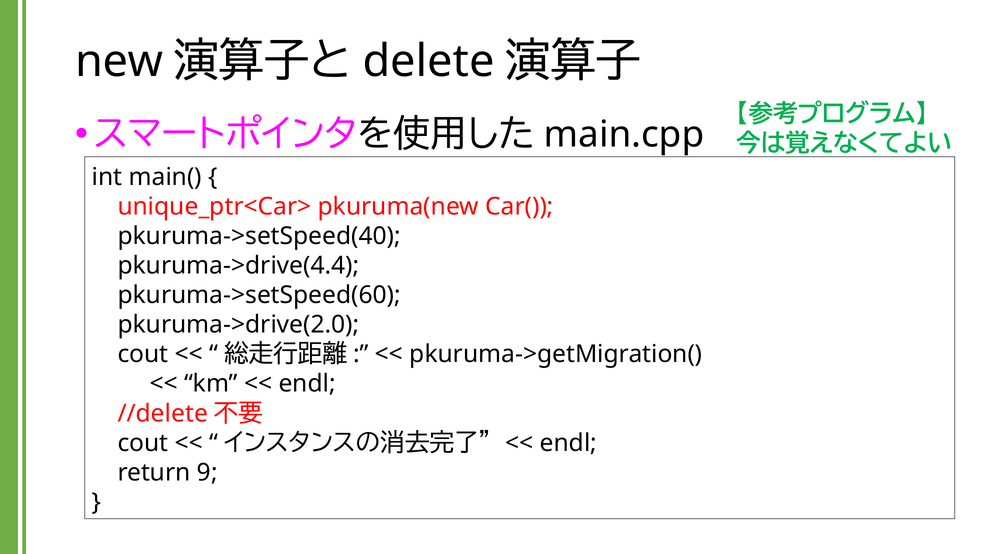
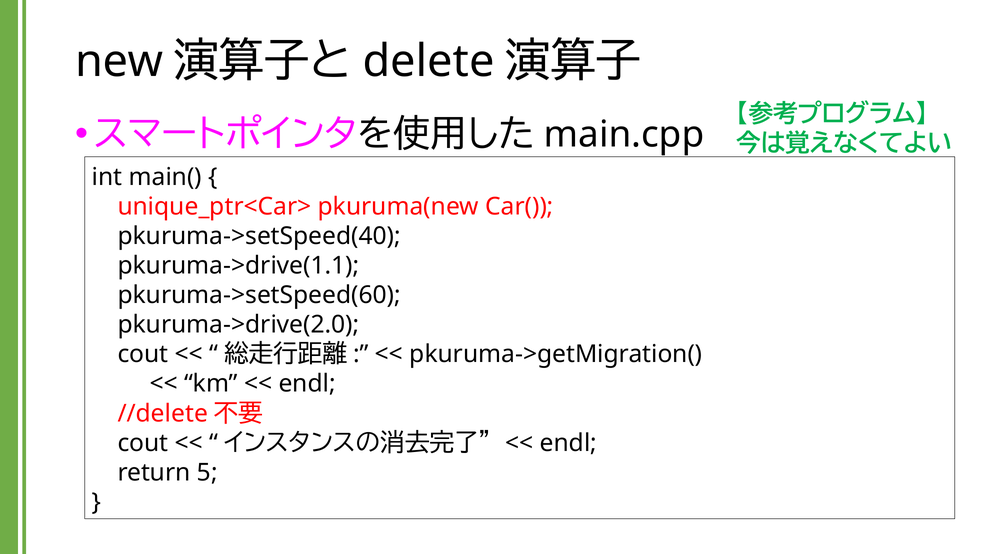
pkuruma->drive(4.4: pkuruma->drive(4.4 -> pkuruma->drive(1.1
9: 9 -> 5
